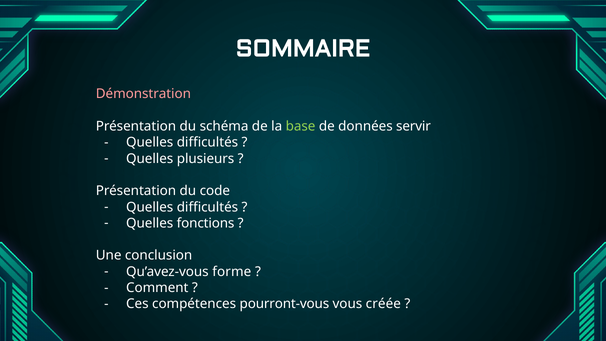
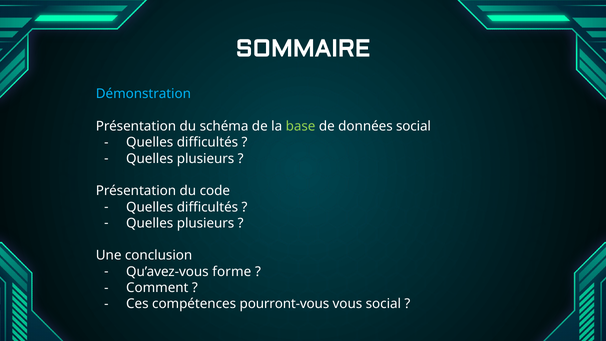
Démonstration colour: pink -> light blue
données servir: servir -> social
fonctions at (206, 223): fonctions -> plusieurs
vous créée: créée -> social
